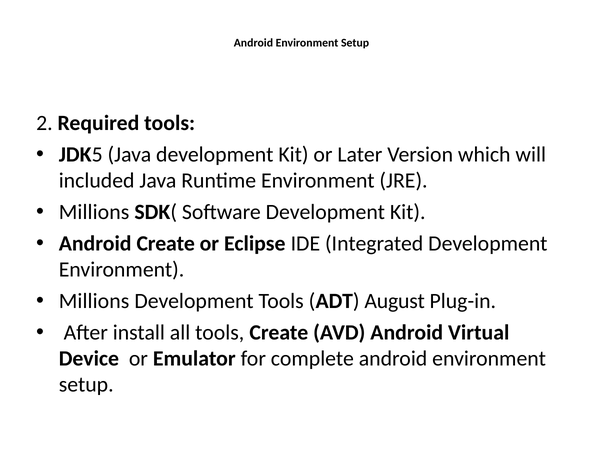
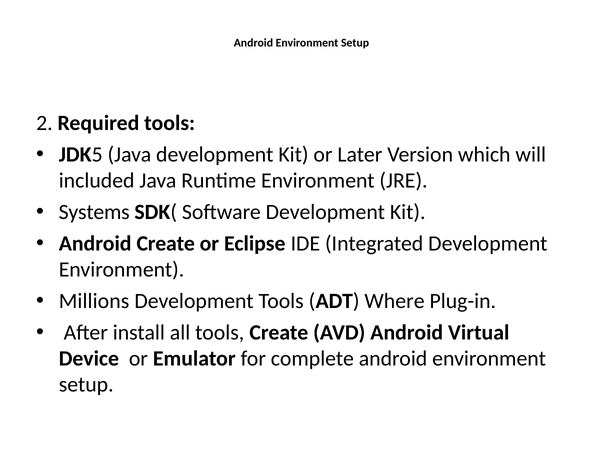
Millions at (94, 212): Millions -> Systems
August: August -> Where
